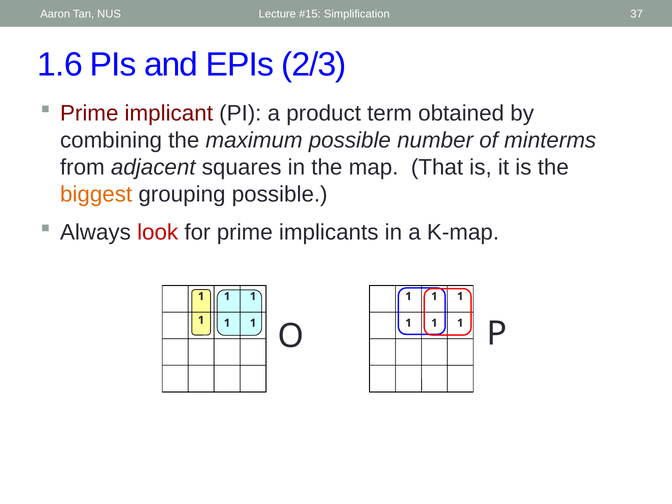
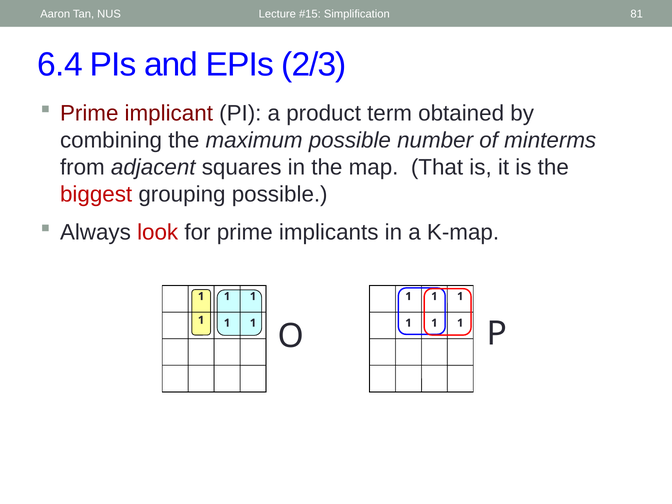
37: 37 -> 81
1.6: 1.6 -> 6.4
biggest colour: orange -> red
